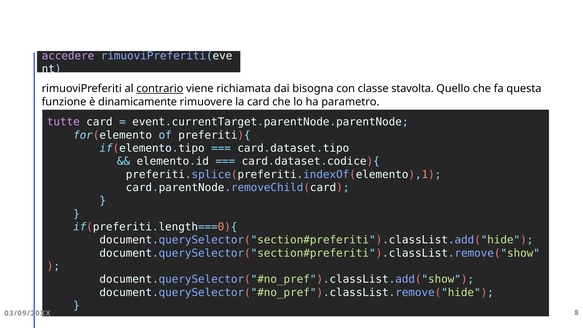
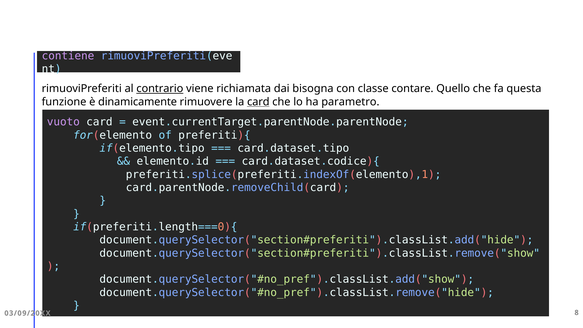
accedere: accedere -> contiene
stavolta: stavolta -> contare
card at (258, 102) underline: none -> present
tutte: tutte -> vuoto
